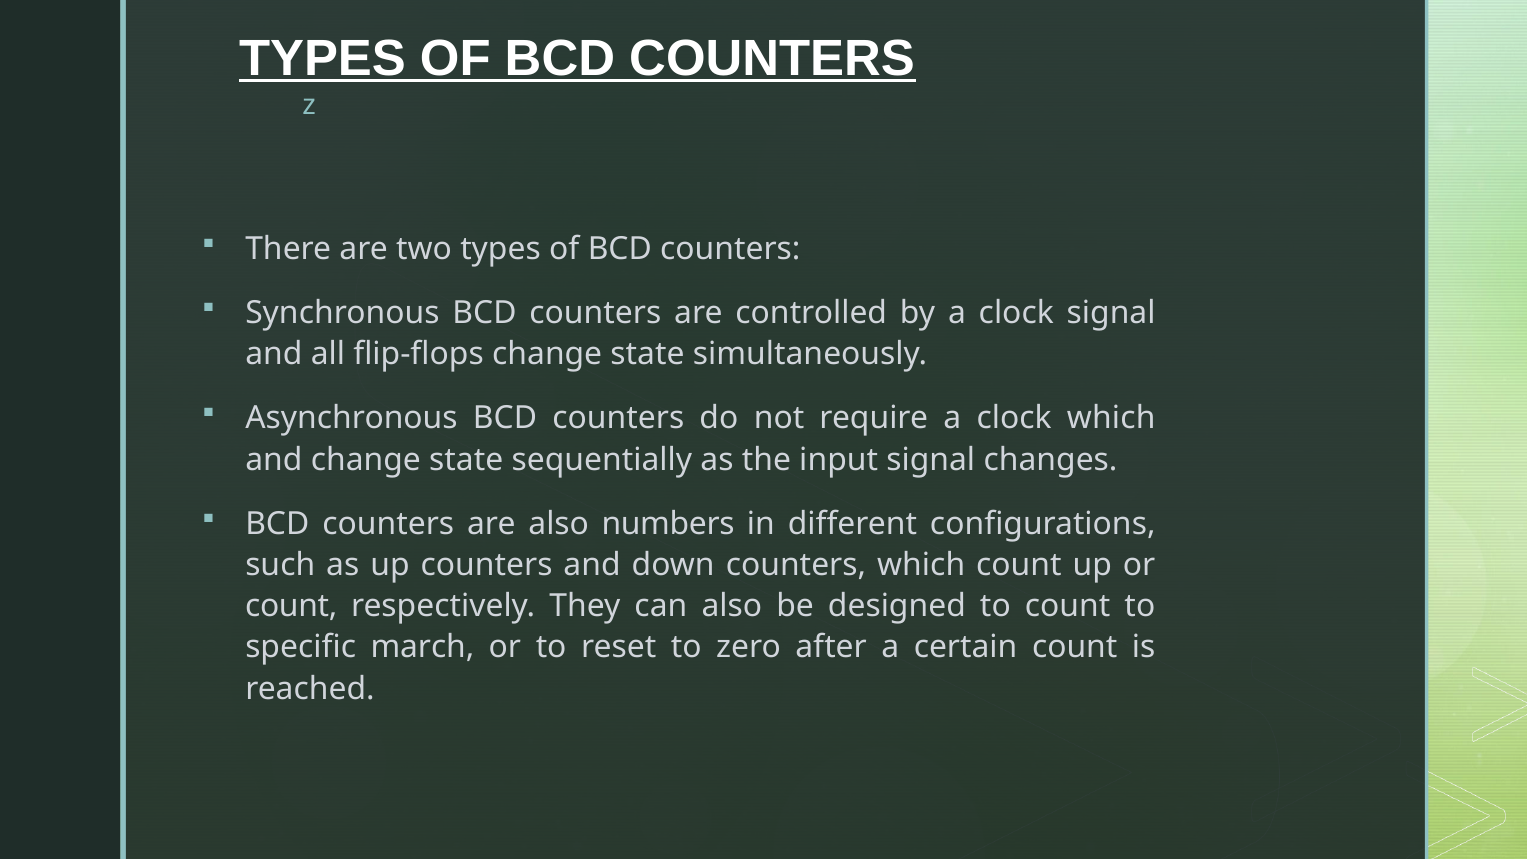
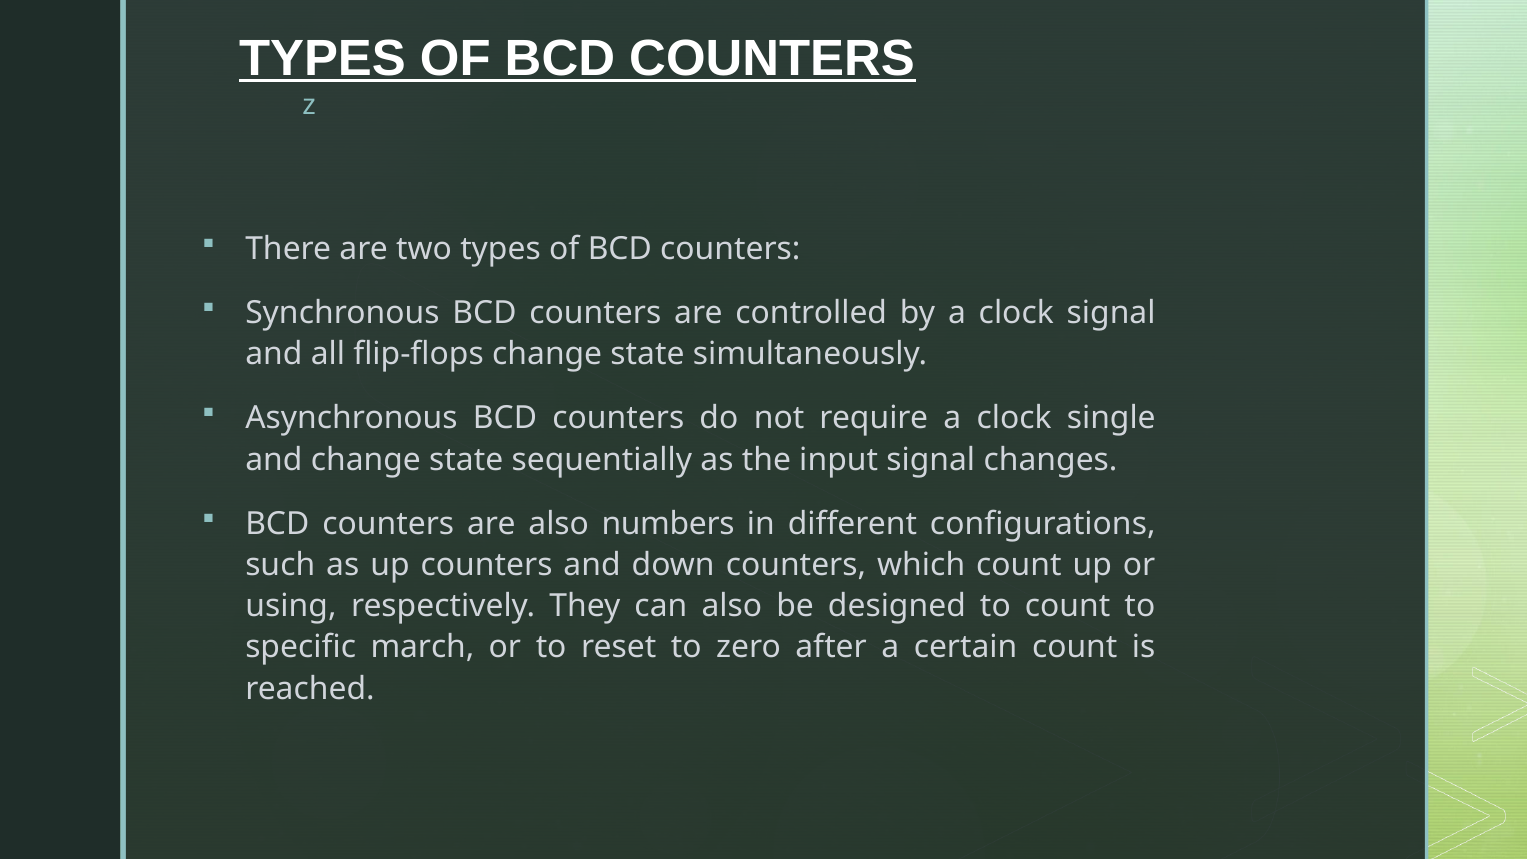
clock which: which -> single
count at (291, 606): count -> using
